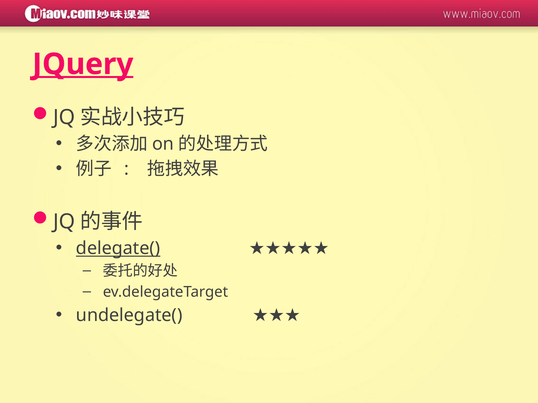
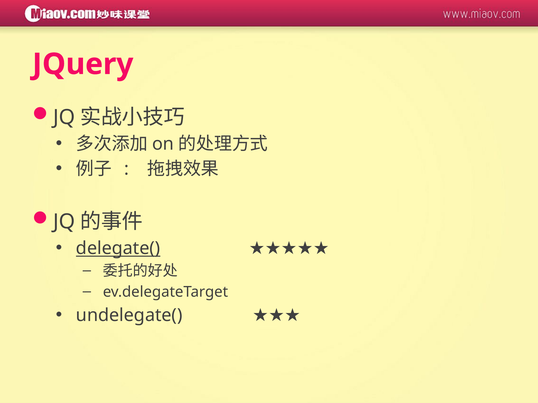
JQuery underline: present -> none
